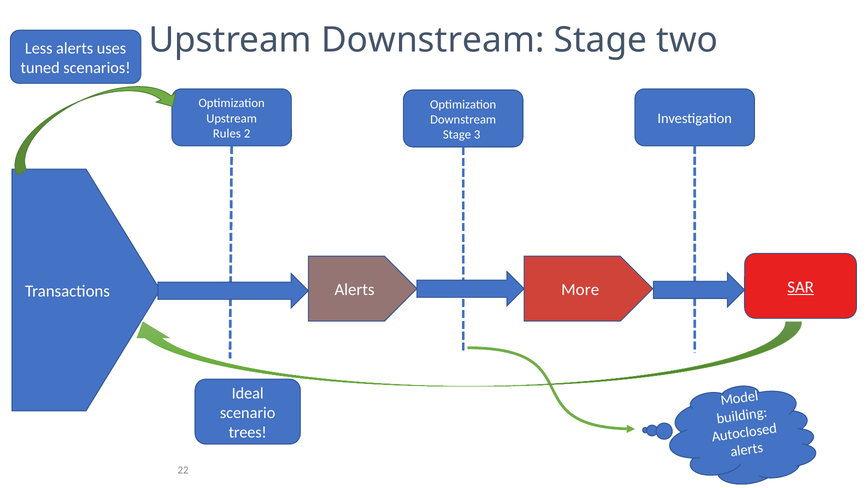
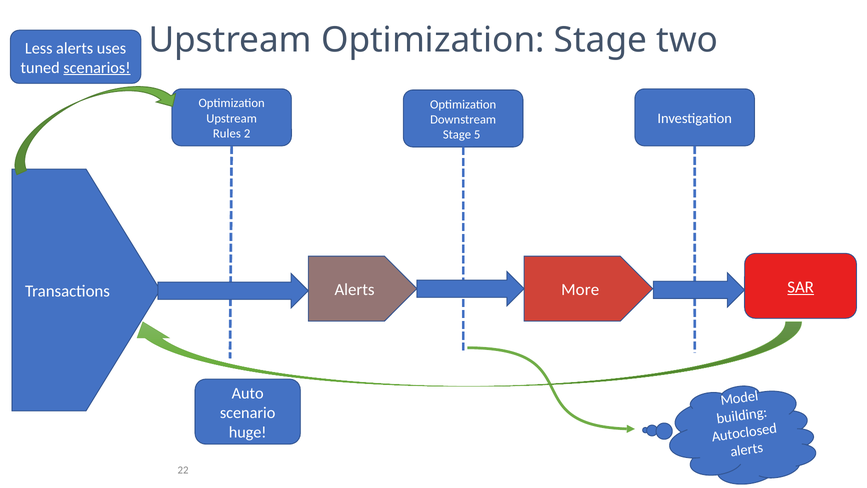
Upstream Downstream: Downstream -> Optimization
scenarios underline: none -> present
3: 3 -> 5
Ideal: Ideal -> Auto
trees: trees -> huge
